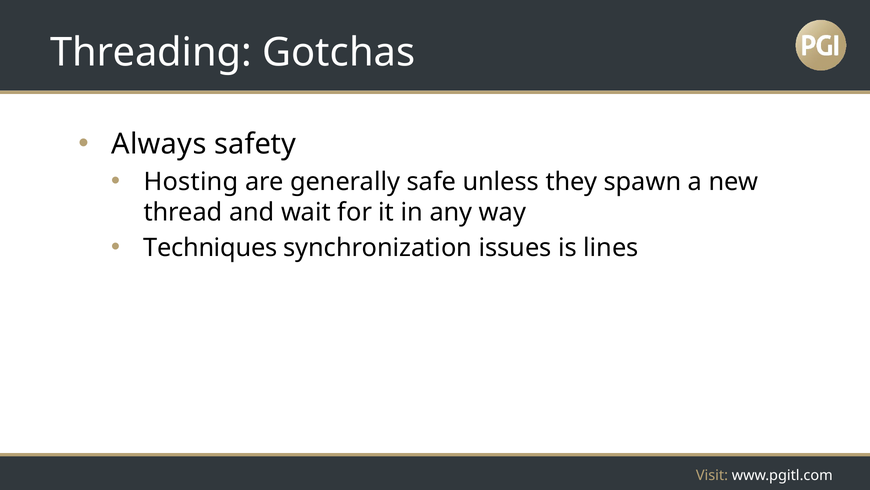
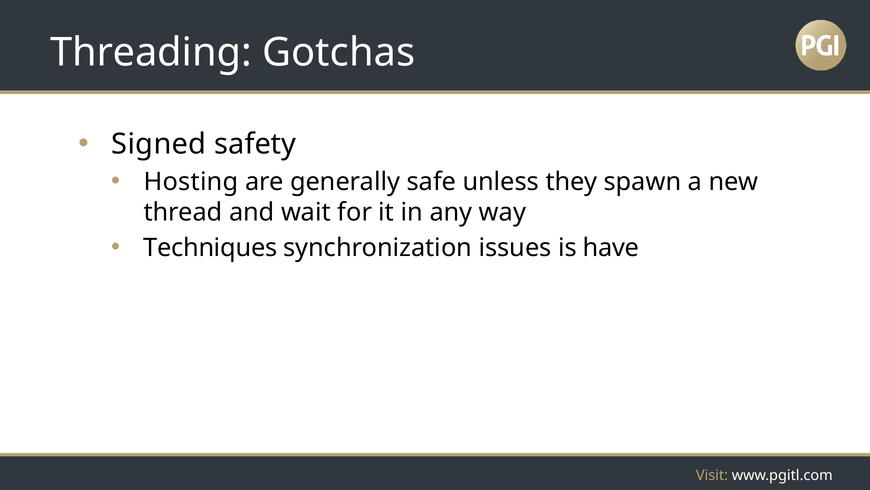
Always: Always -> Signed
lines: lines -> have
